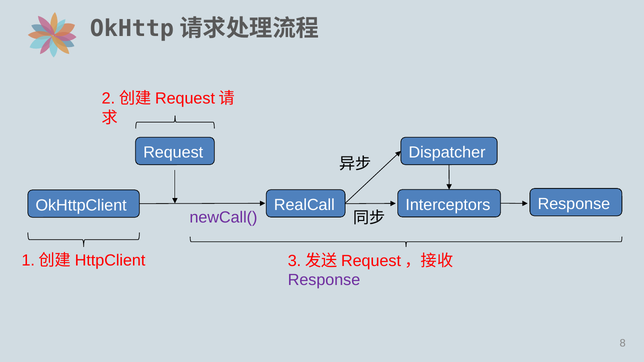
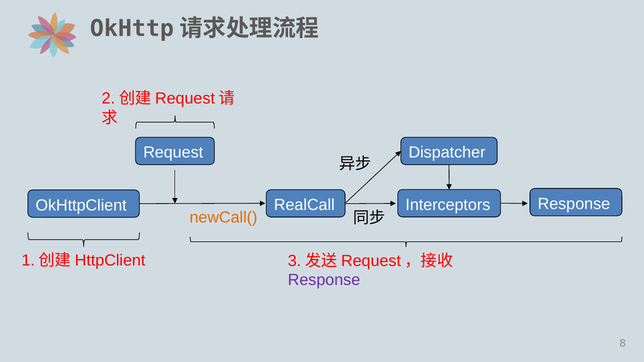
newCall( colour: purple -> orange
